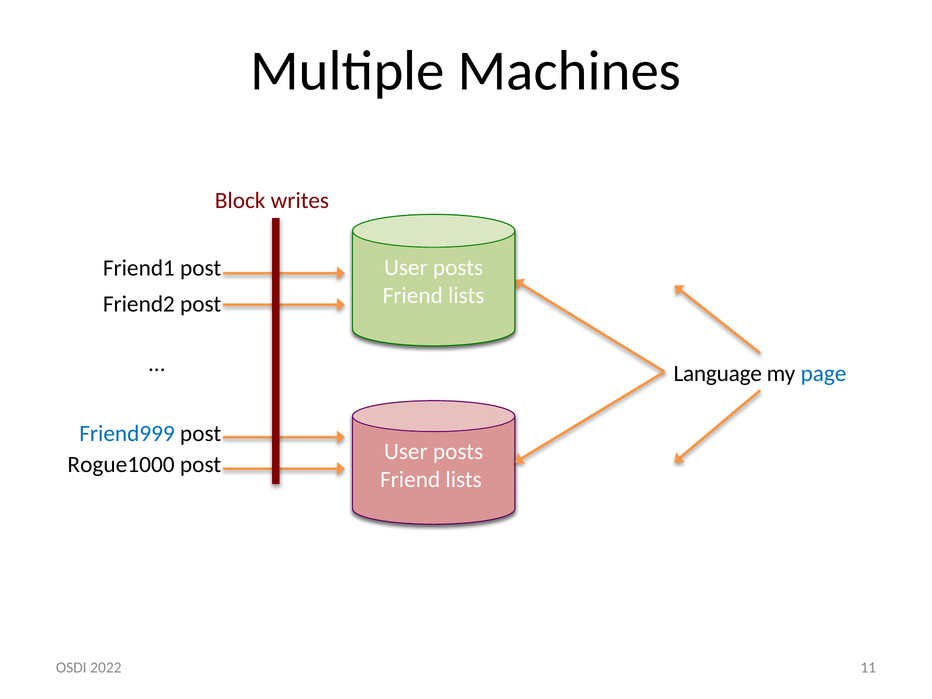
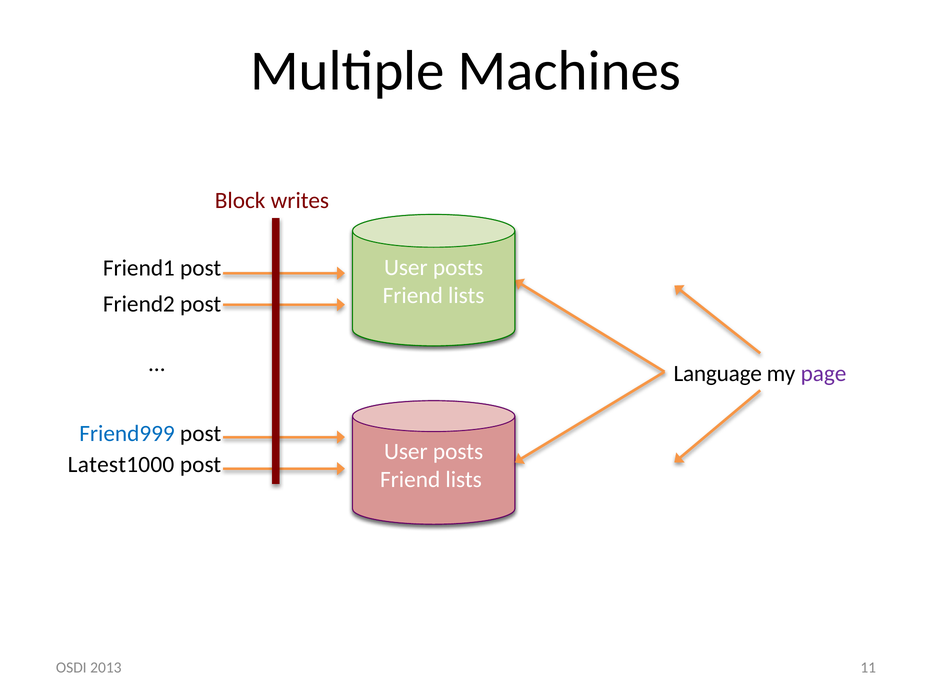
page colour: blue -> purple
Rogue1000: Rogue1000 -> Latest1000
2022: 2022 -> 2013
